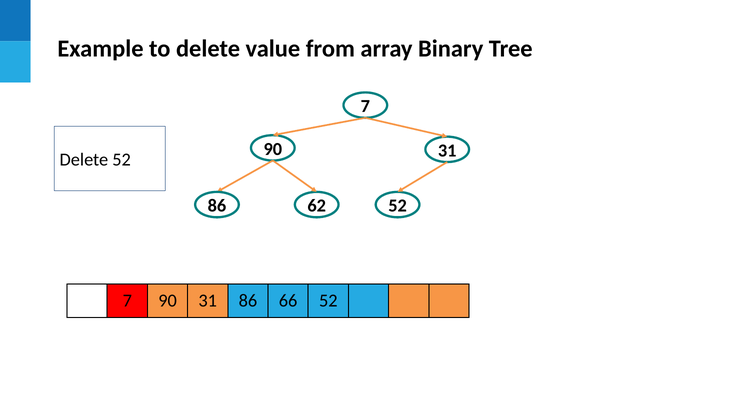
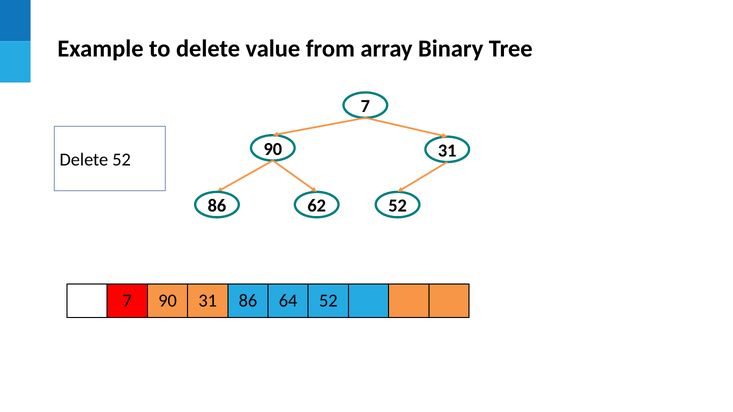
66: 66 -> 64
